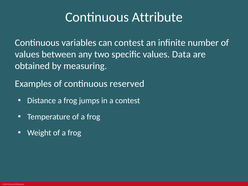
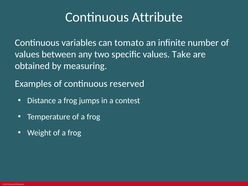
can contest: contest -> tomato
Data: Data -> Take
